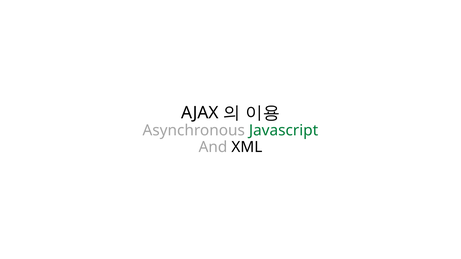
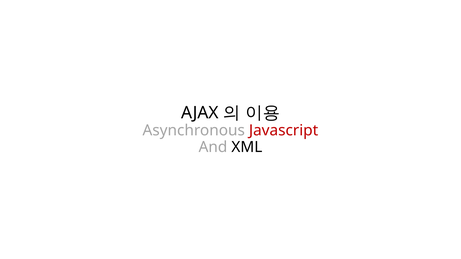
Javascript colour: green -> red
